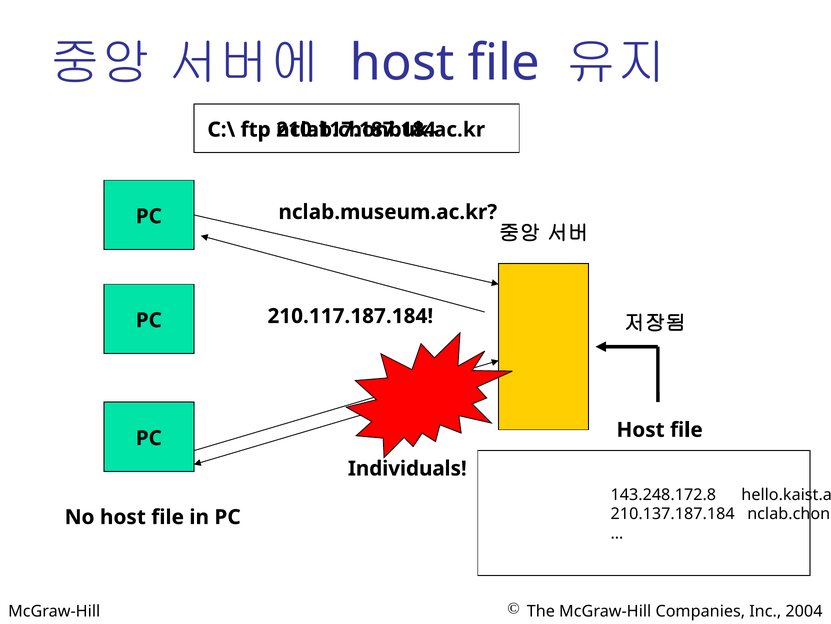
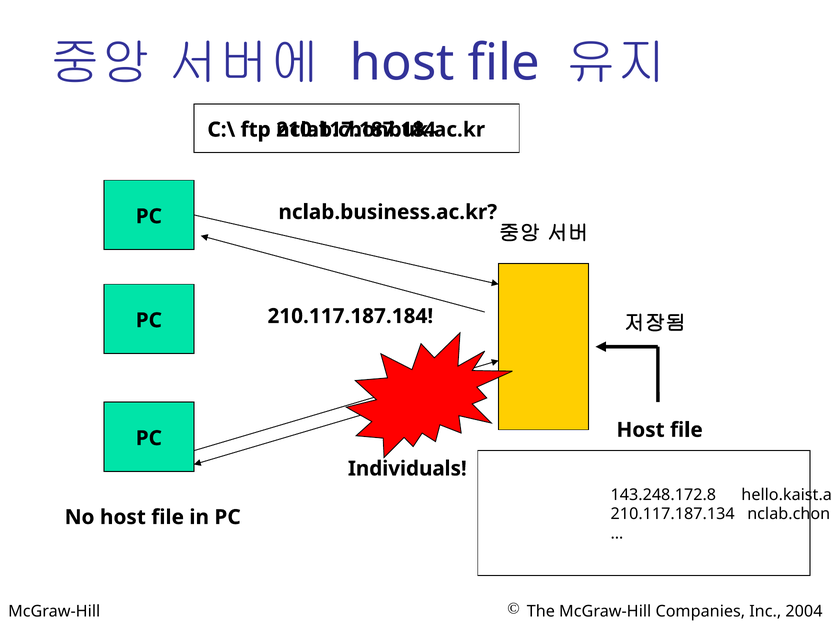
nclab.museum.ac.kr: nclab.museum.ac.kr -> nclab.business.ac.kr
210.137.187.184: 210.137.187.184 -> 210.117.187.134
